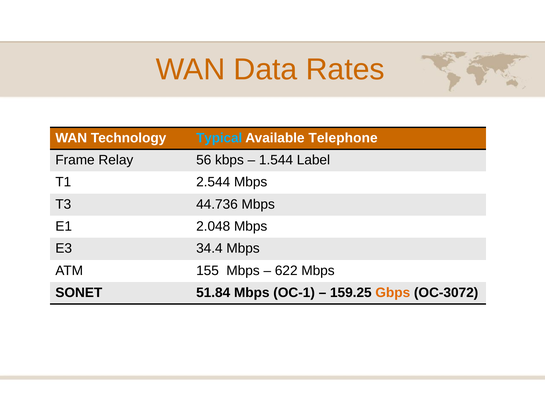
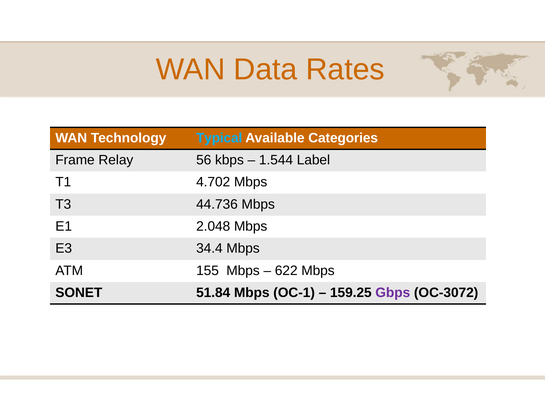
Telephone: Telephone -> Categories
2.544: 2.544 -> 4.702
Gbps colour: orange -> purple
